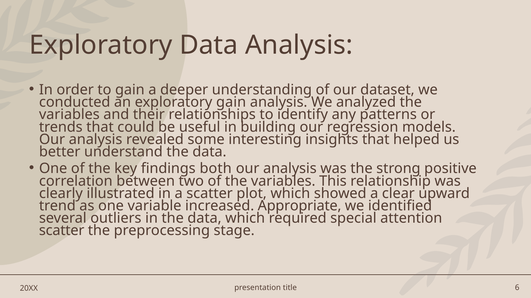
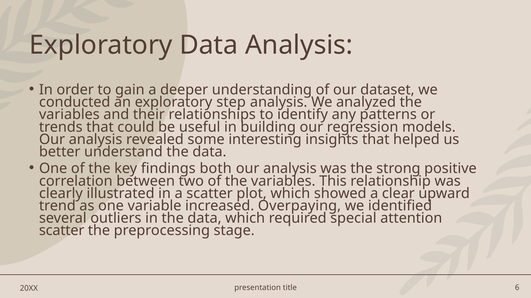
exploratory gain: gain -> step
Appropriate: Appropriate -> Overpaying
